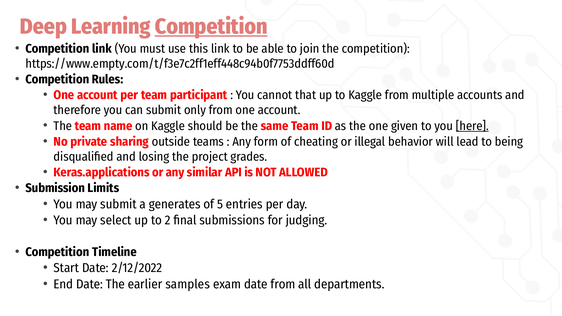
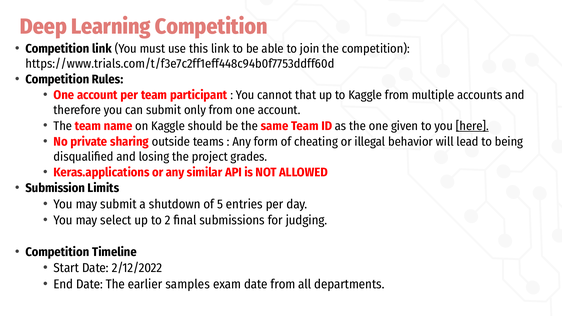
Competition at (211, 27) underline: present -> none
https://www.empty.com/t/f3e7c2ff1eff448c94b0f7753ddff60d: https://www.empty.com/t/f3e7c2ff1eff448c94b0f7753ddff60d -> https://www.trials.com/t/f3e7c2ff1eff448c94b0f7753ddff60d
generates: generates -> shutdown
